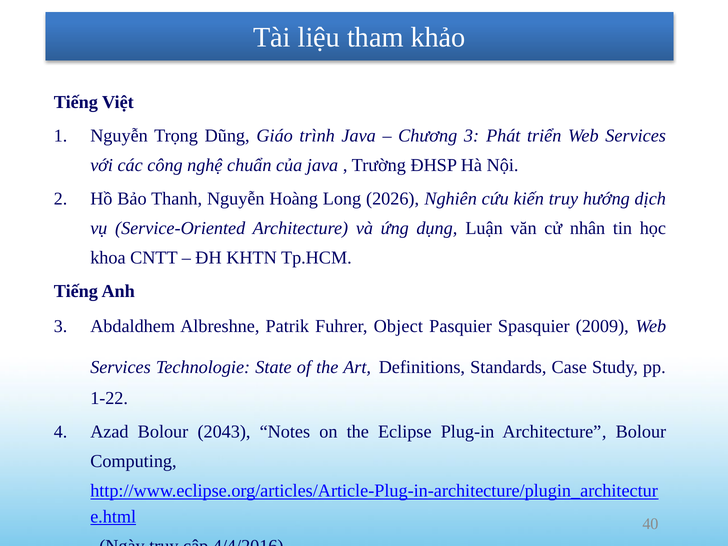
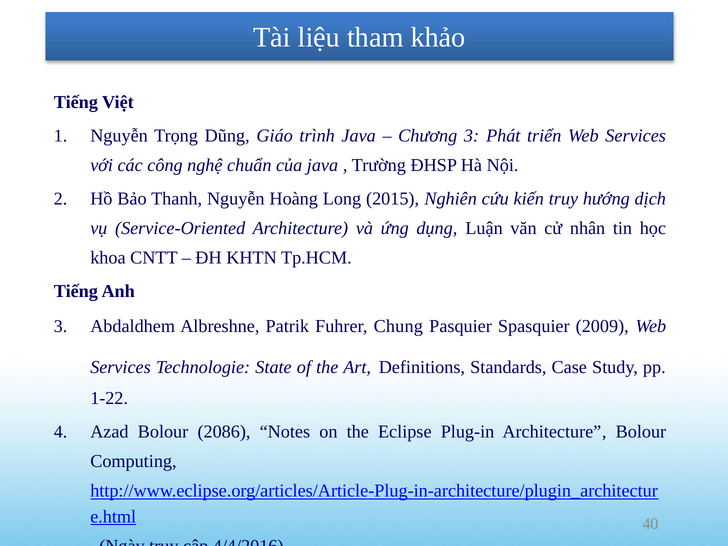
2026: 2026 -> 2015
Object: Object -> Chung
2043: 2043 -> 2086
